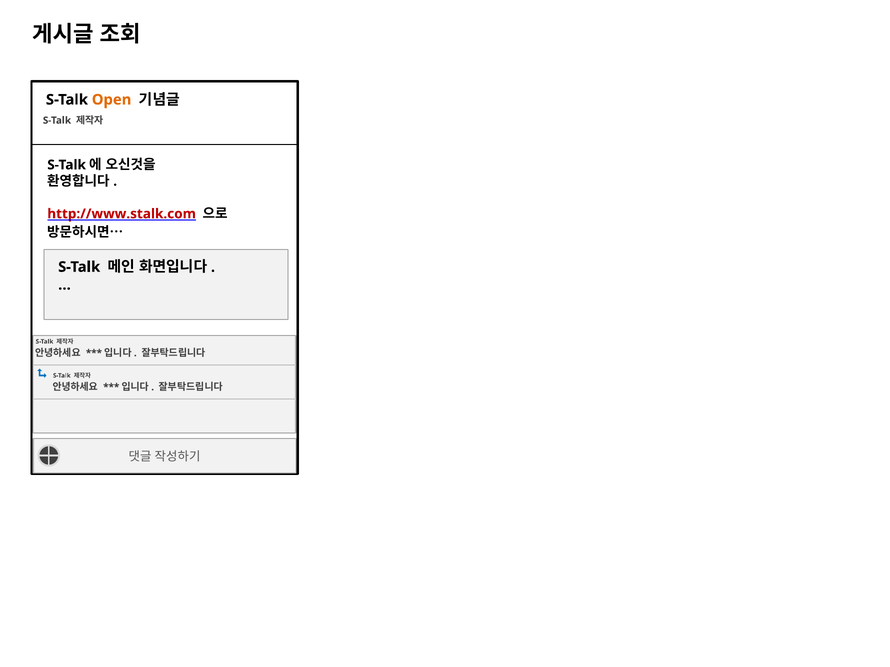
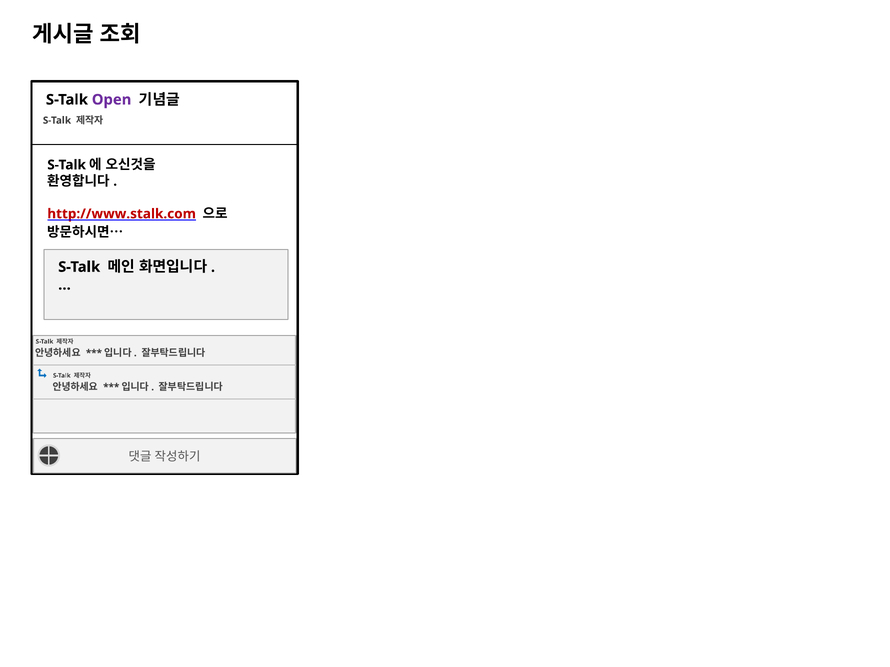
Open colour: orange -> purple
